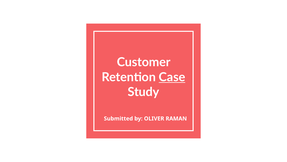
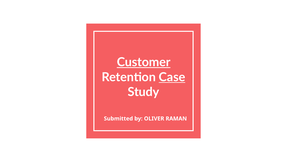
Customer underline: none -> present
